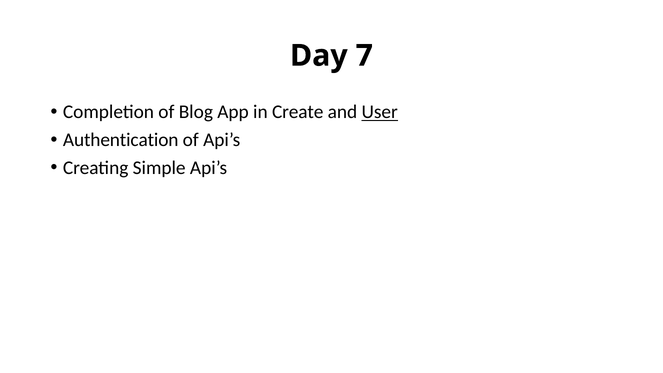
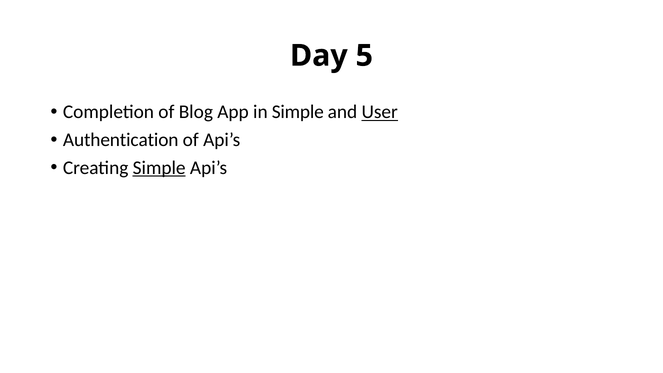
7: 7 -> 5
in Create: Create -> Simple
Simple at (159, 168) underline: none -> present
